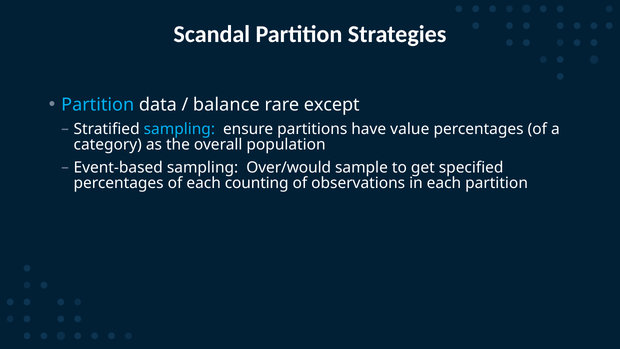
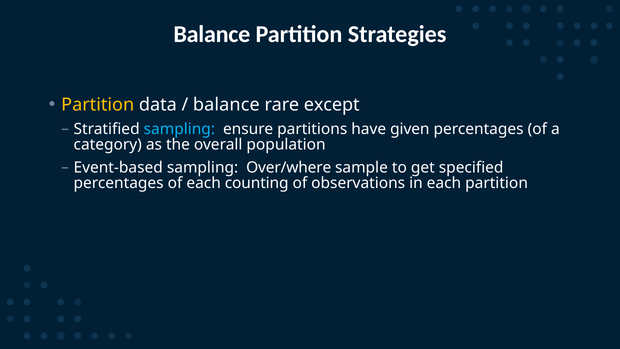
Scandal at (212, 34): Scandal -> Balance
Partition at (98, 105) colour: light blue -> yellow
value: value -> given
Over/would: Over/would -> Over/where
